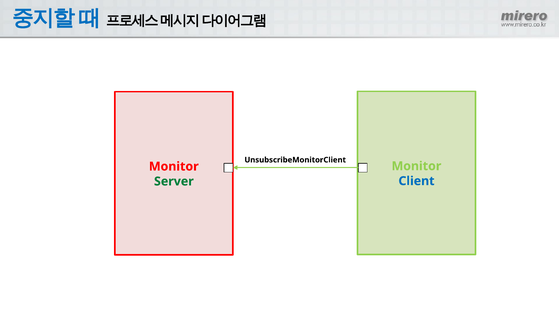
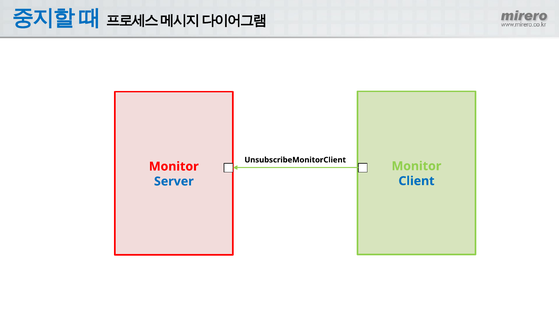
Server colour: green -> blue
